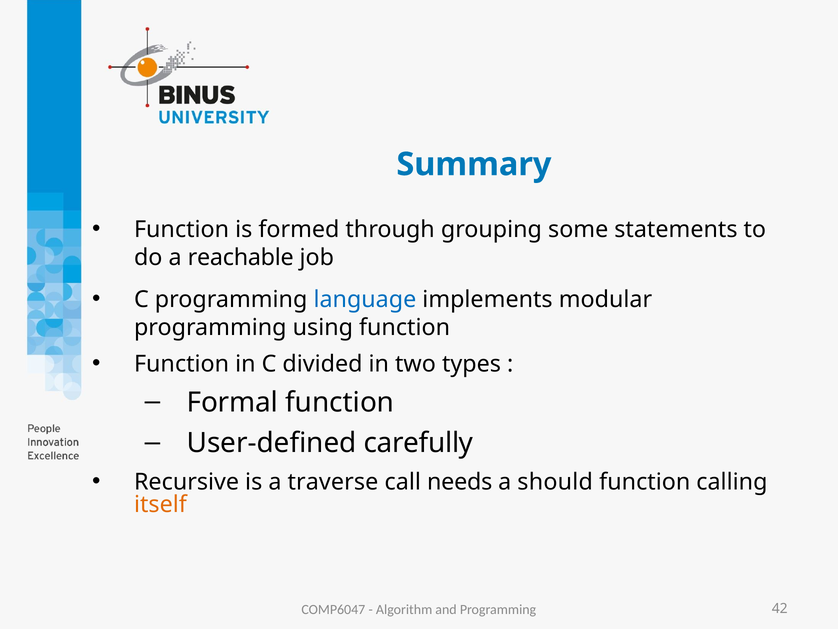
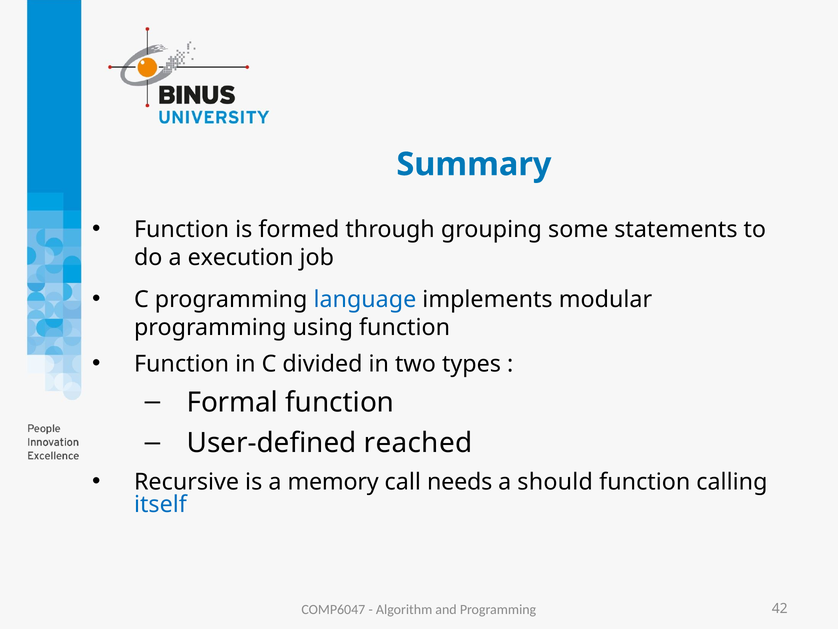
reachable: reachable -> execution
carefully: carefully -> reached
traverse: traverse -> memory
itself colour: orange -> blue
